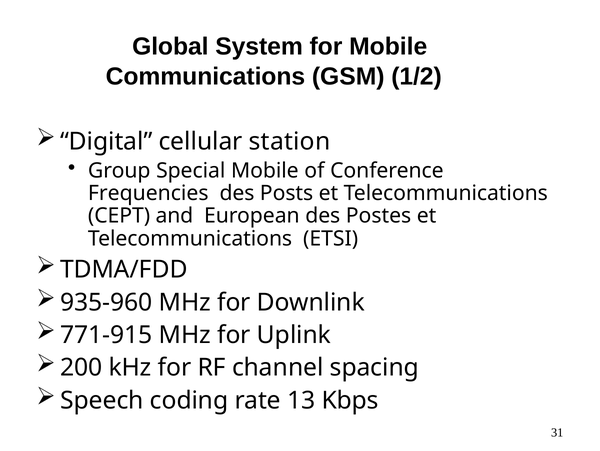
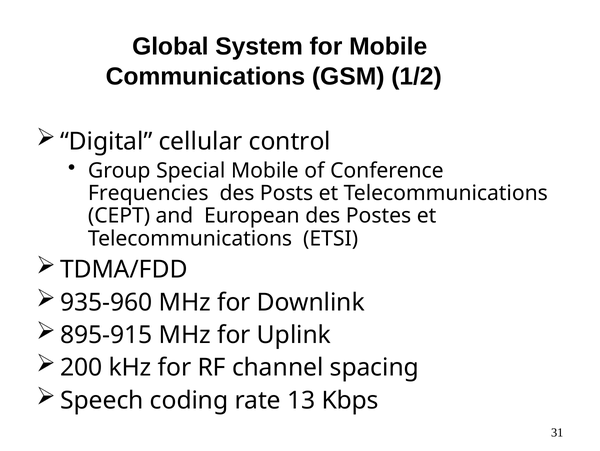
station: station -> control
771-915: 771-915 -> 895-915
